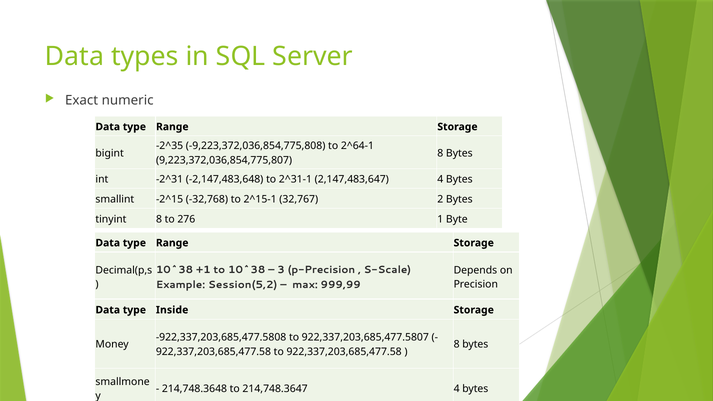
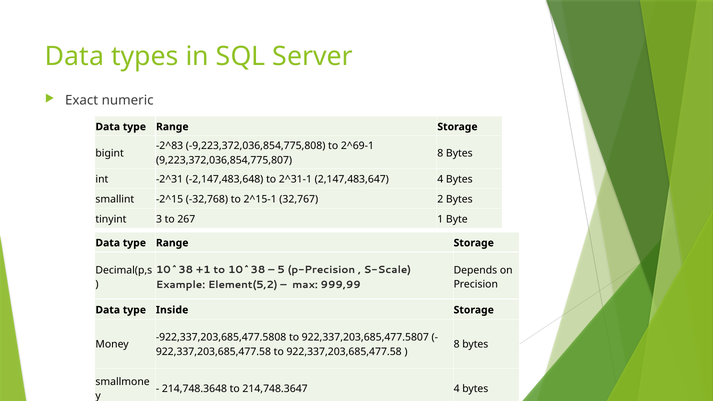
-2^35: -2^35 -> -2^83
2^64-1: 2^64-1 -> 2^69-1
tinyint 8: 8 -> 3
276: 276 -> 267
3: 3 -> 5
Session(5,2: Session(5,2 -> Element(5,2
